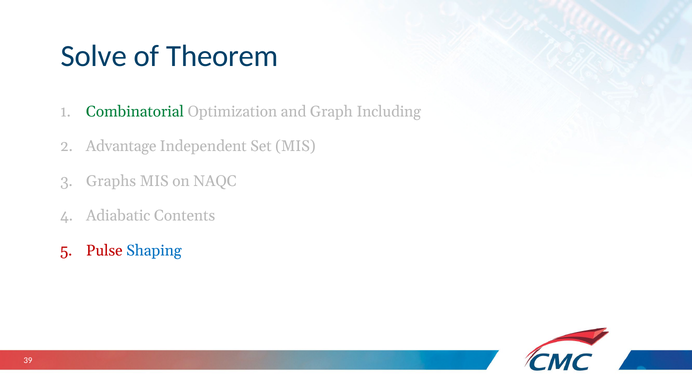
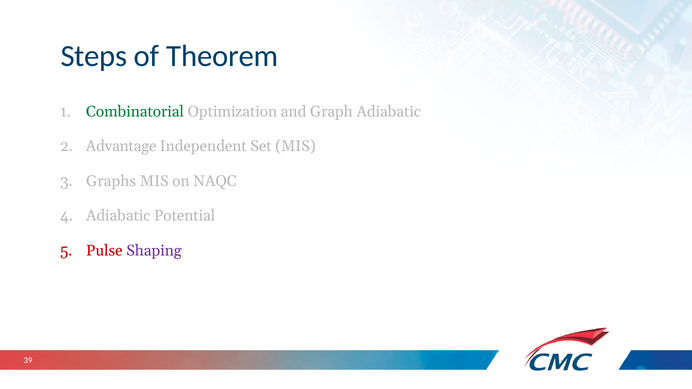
Solve: Solve -> Steps
Graph Including: Including -> Adiabatic
Contents: Contents -> Potential
Shaping colour: blue -> purple
